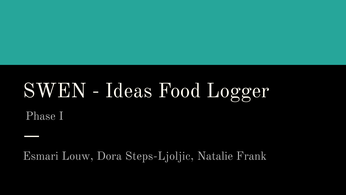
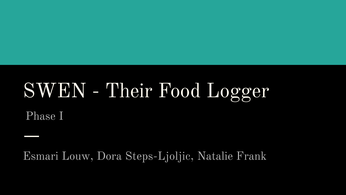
Ideas: Ideas -> Their
